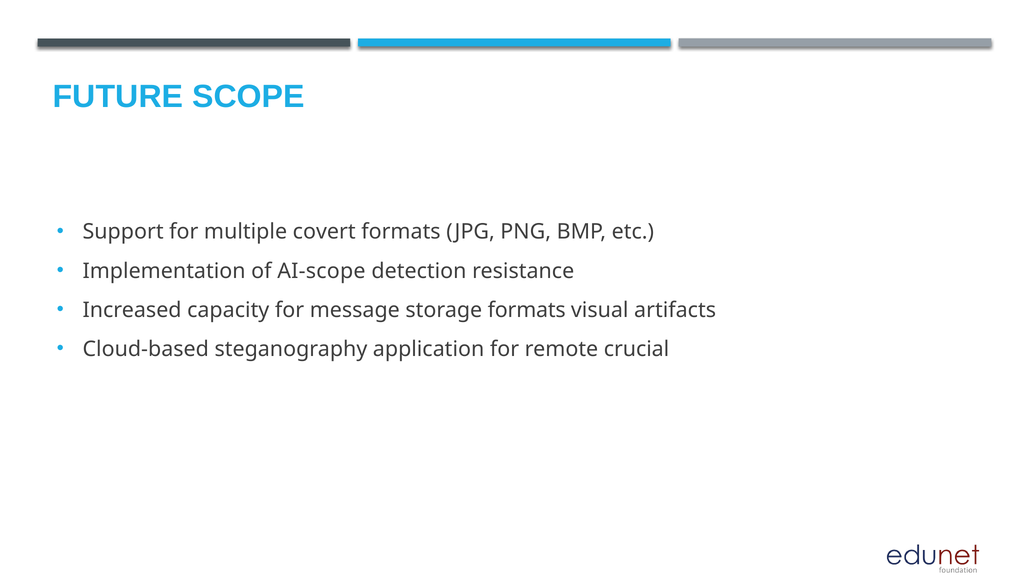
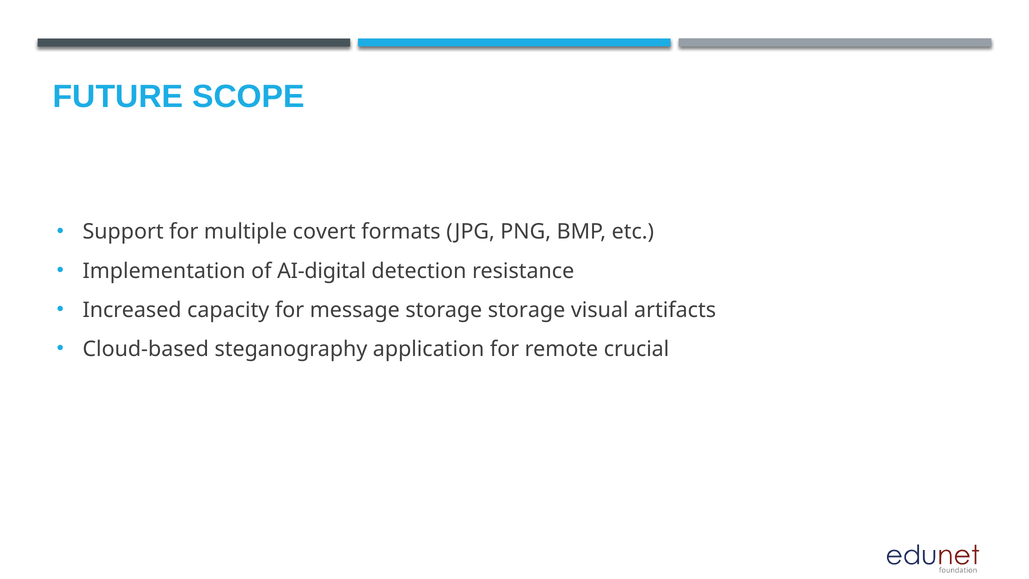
AI-scope: AI-scope -> AI-digital
storage formats: formats -> storage
